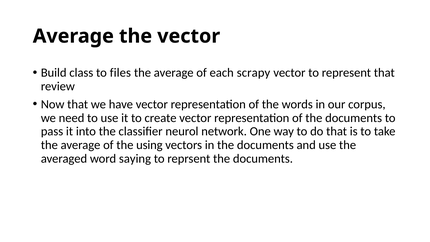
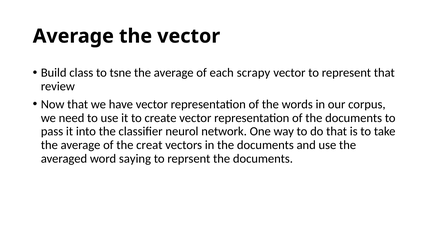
files: files -> tsne
using: using -> creat
